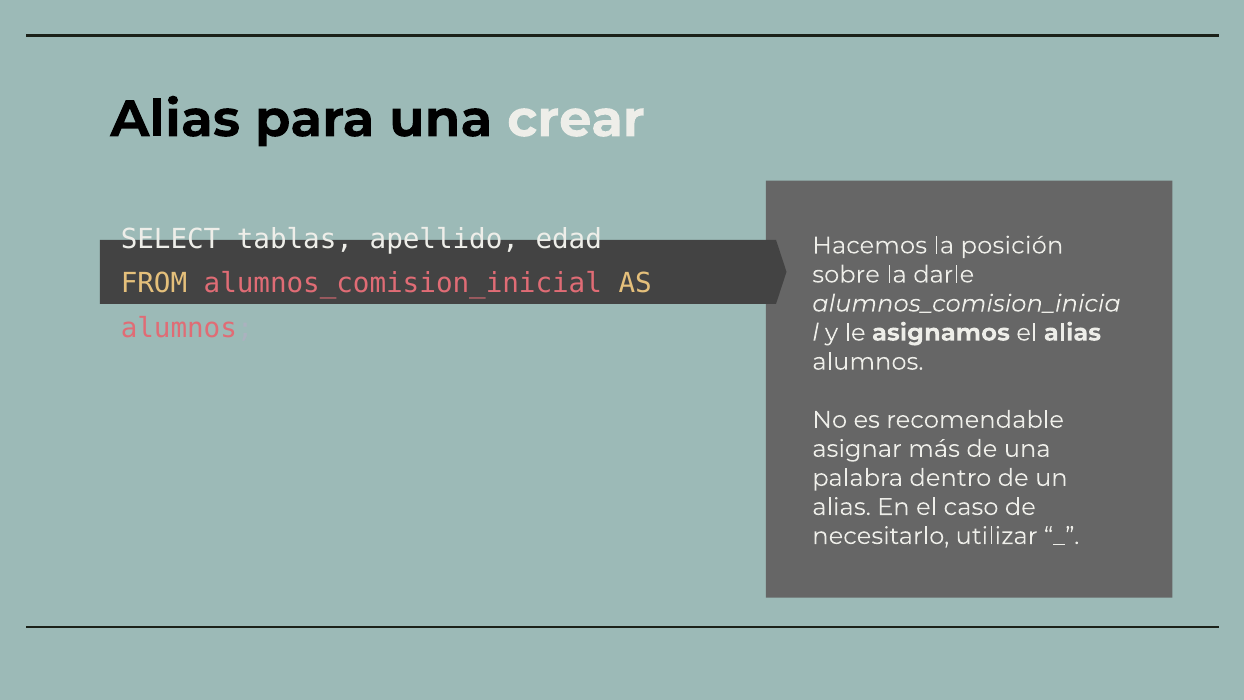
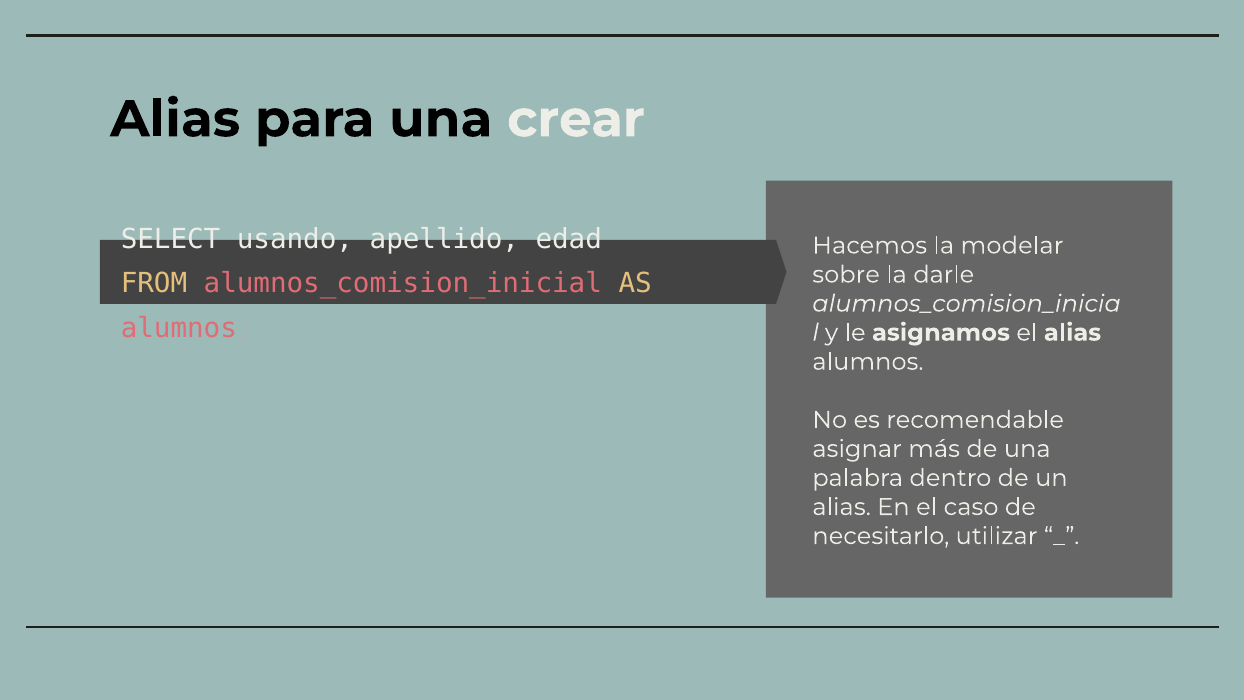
tablas: tablas -> usando
posición: posición -> modelar
